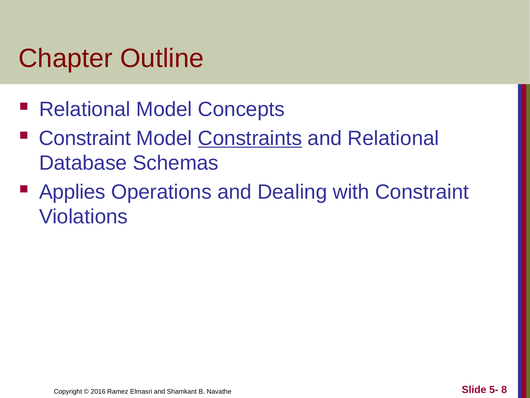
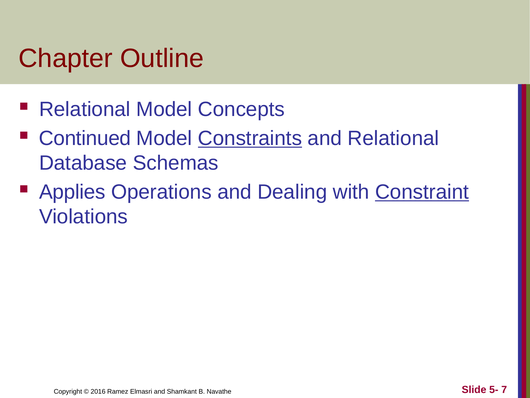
Constraint at (85, 138): Constraint -> Continued
Constraint at (422, 192) underline: none -> present
8: 8 -> 7
